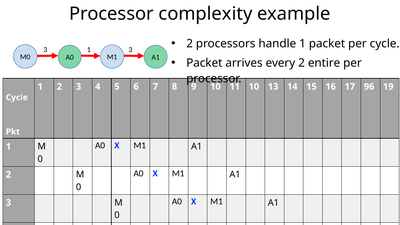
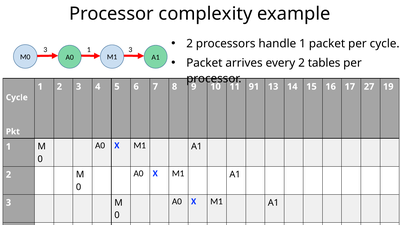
entire: entire -> tables
11 10: 10 -> 91
96: 96 -> 27
